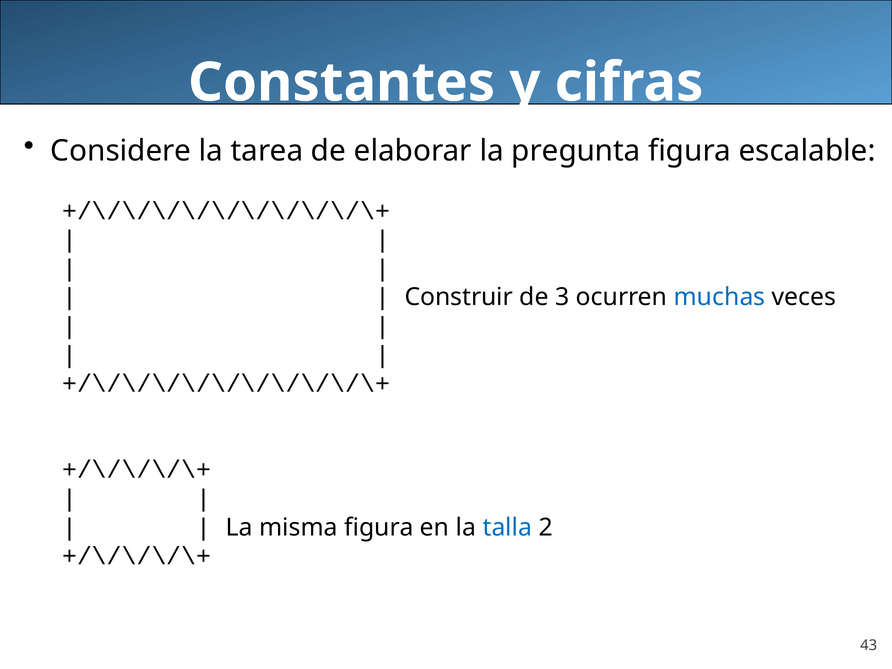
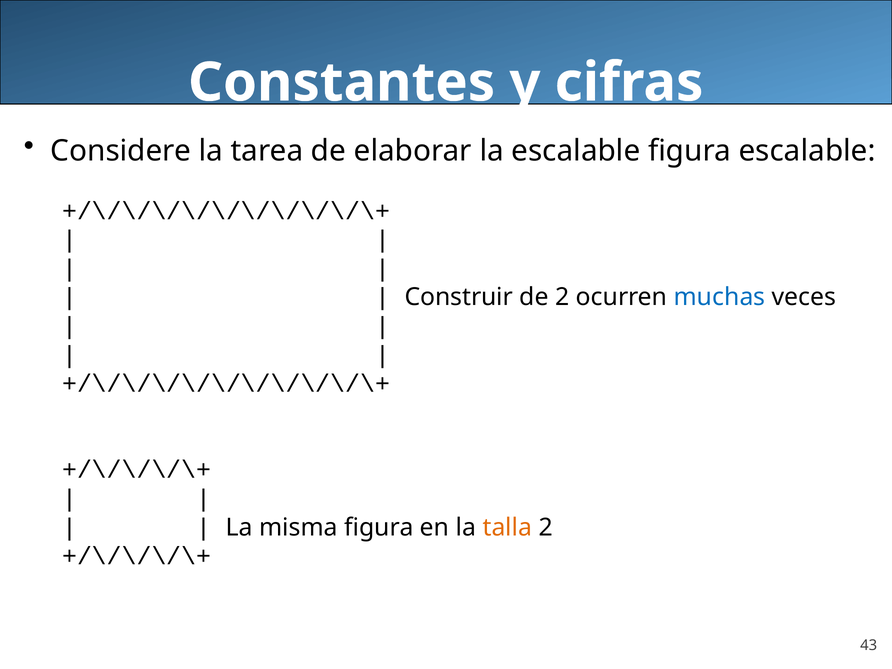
la pregunta: pregunta -> escalable
de 3: 3 -> 2
talla colour: blue -> orange
